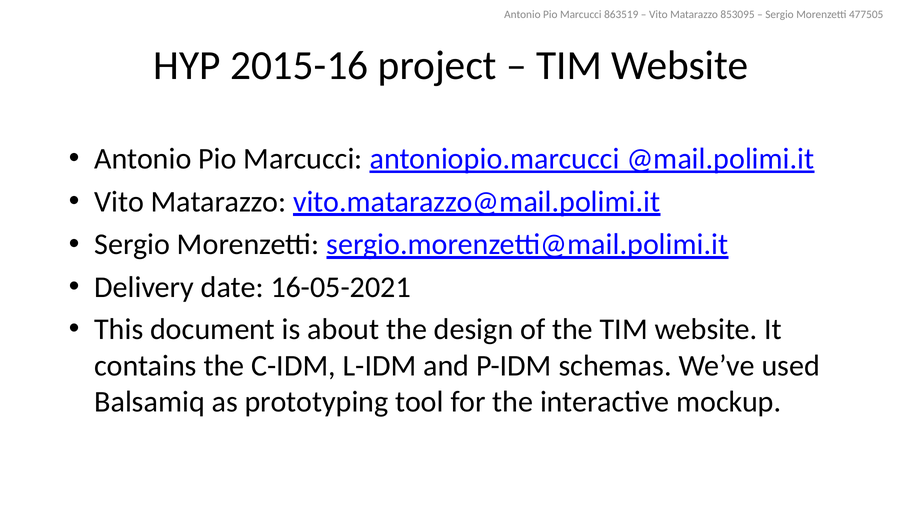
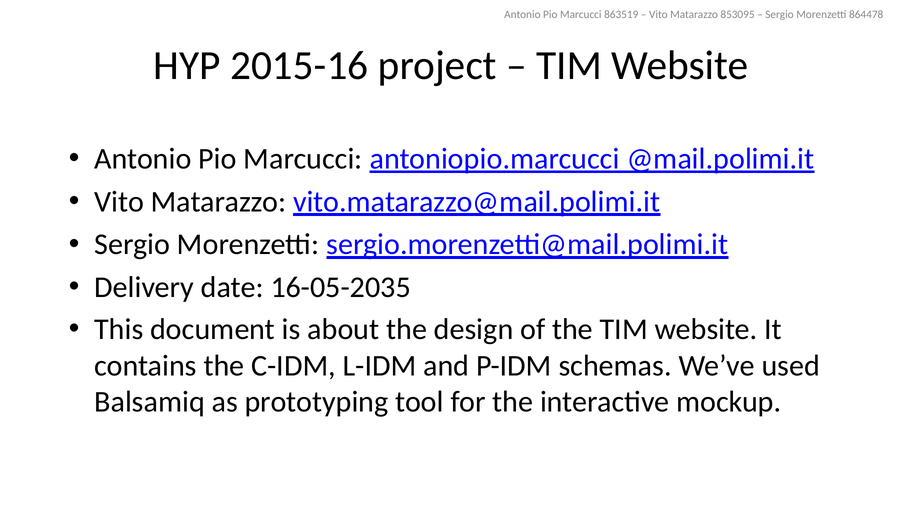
477505: 477505 -> 864478
16-05-2021: 16-05-2021 -> 16-05-2035
